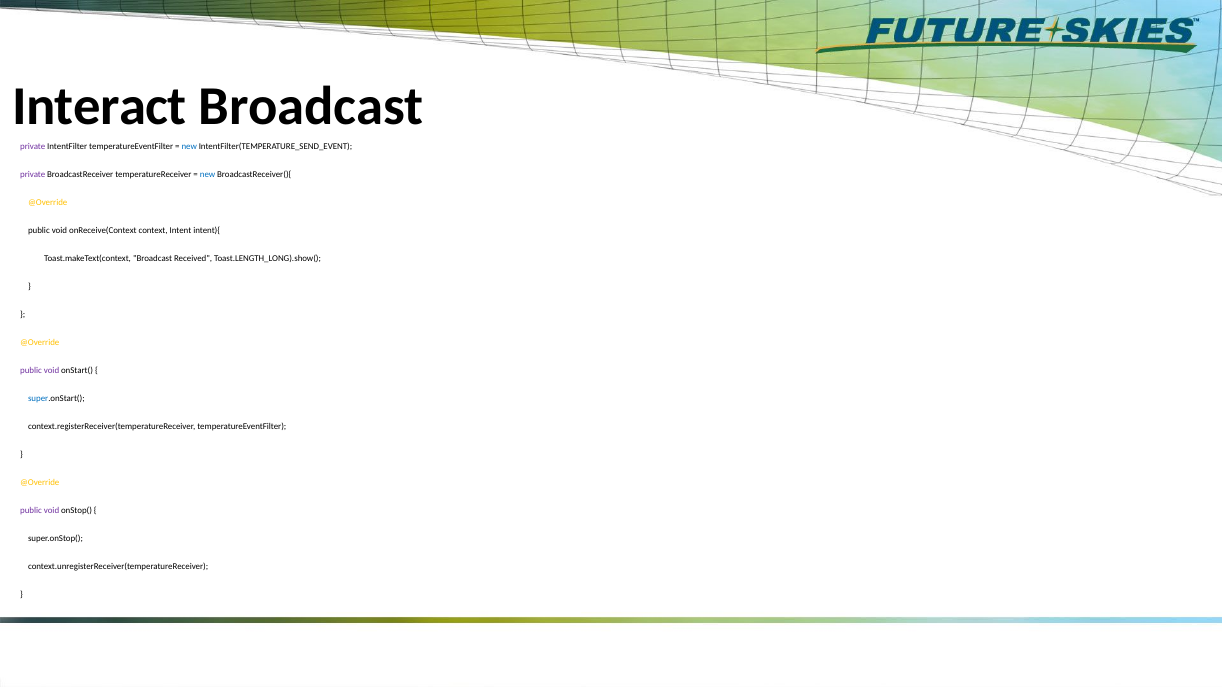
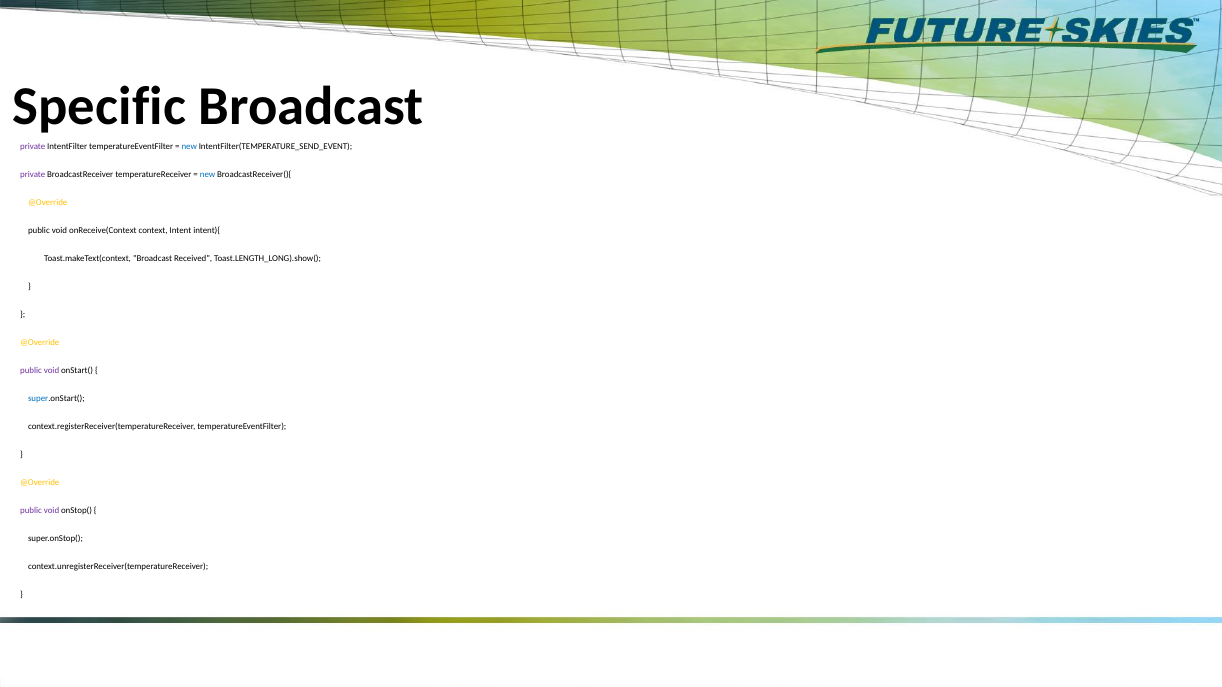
Interact: Interact -> Specific
